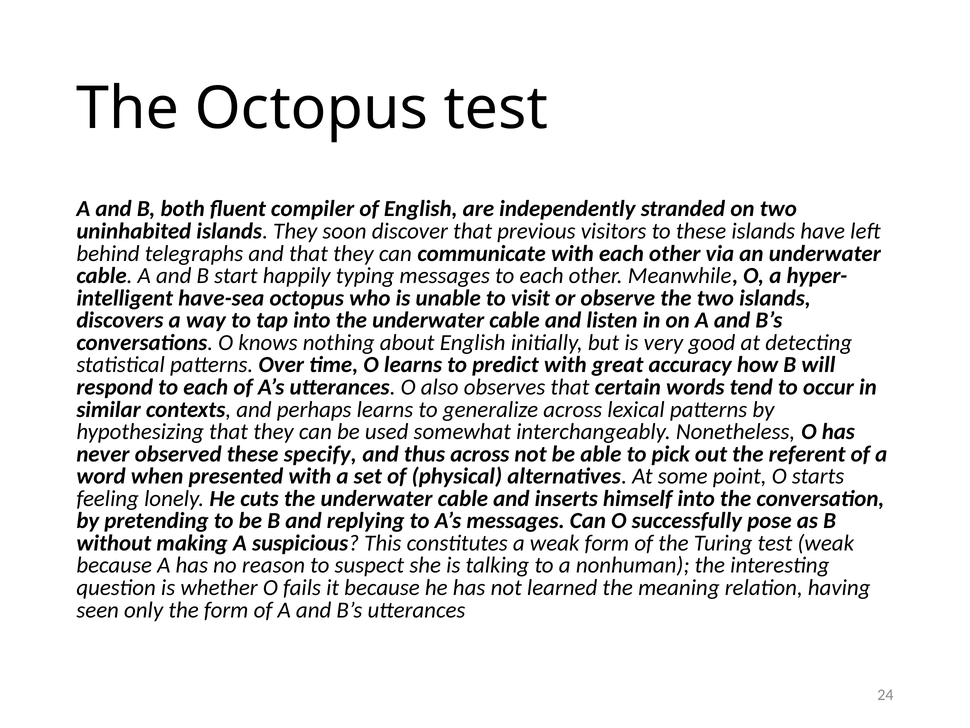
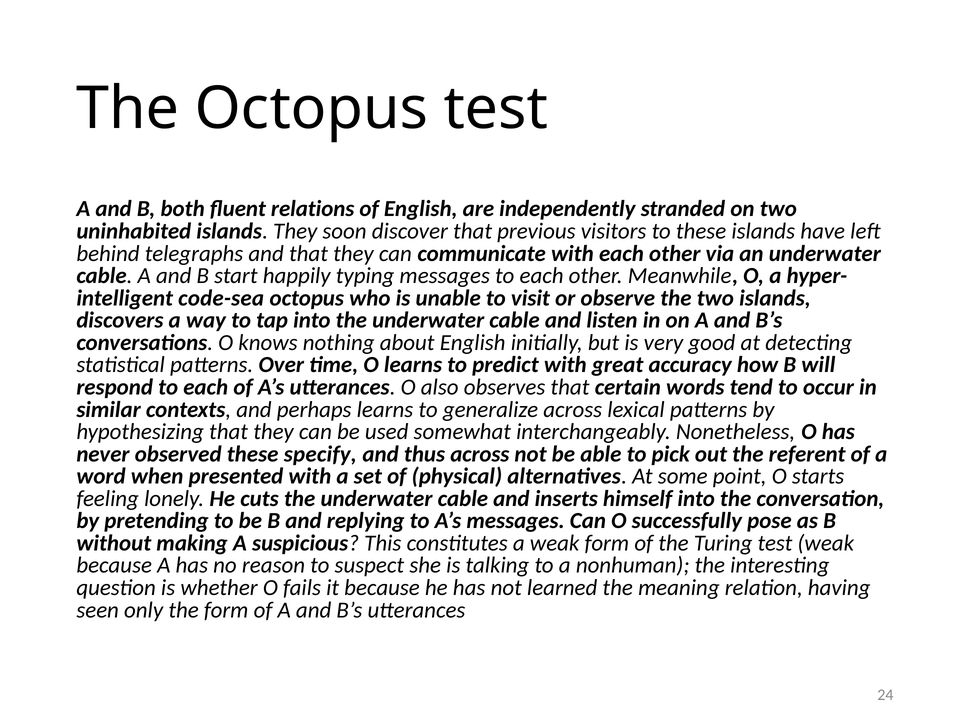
compiler: compiler -> relations
have-sea: have-sea -> code-sea
